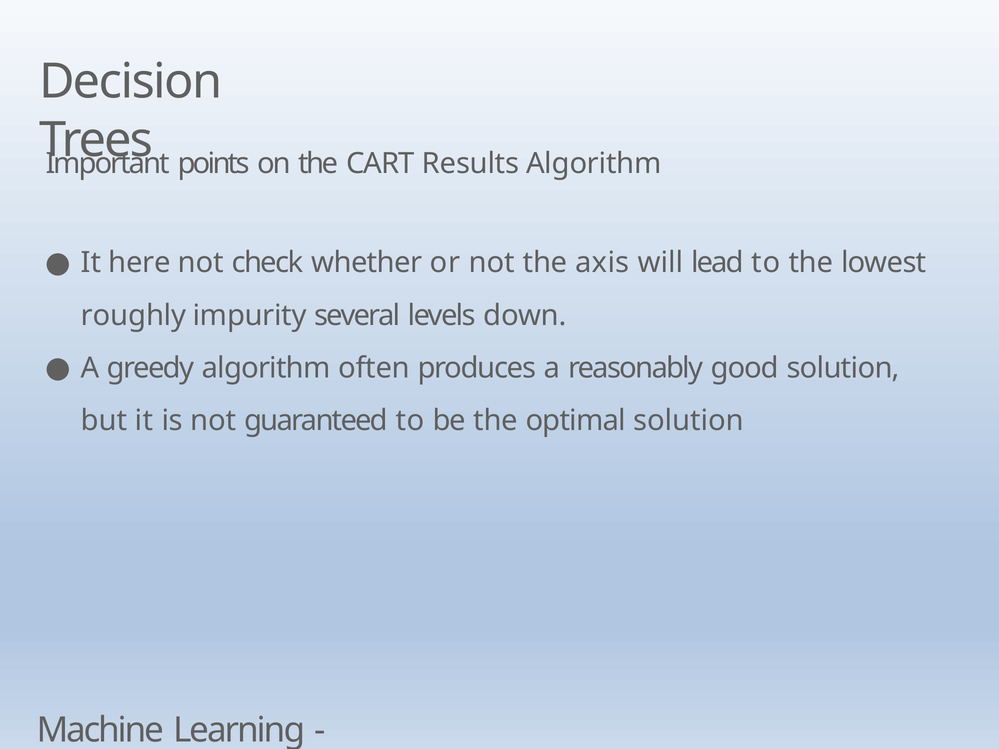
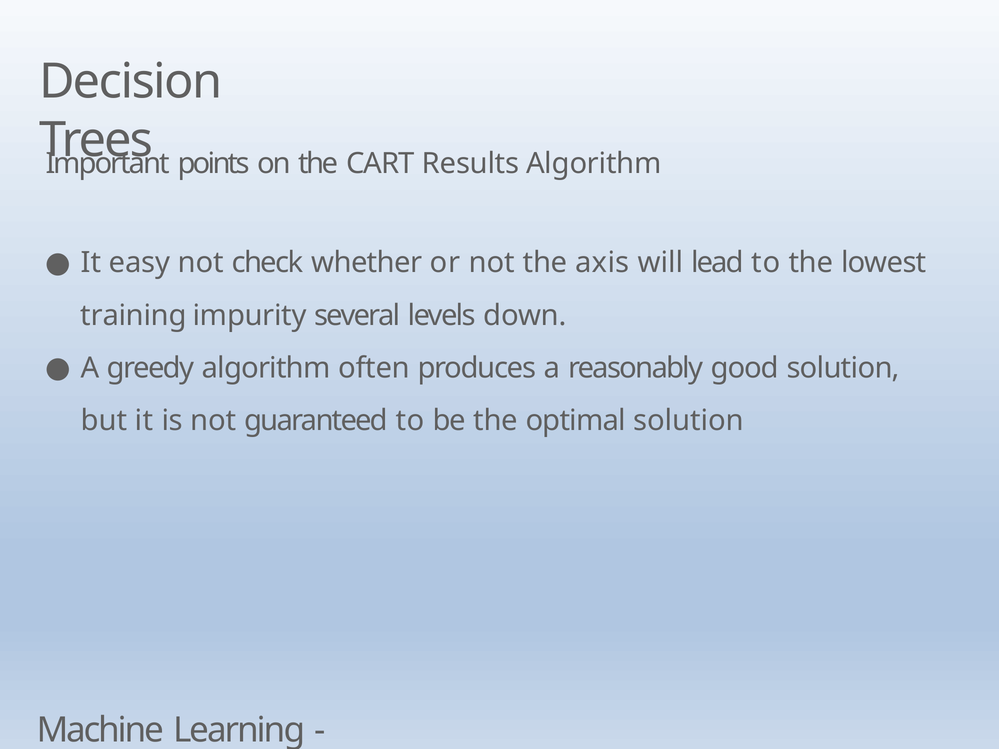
here: here -> easy
roughly: roughly -> training
